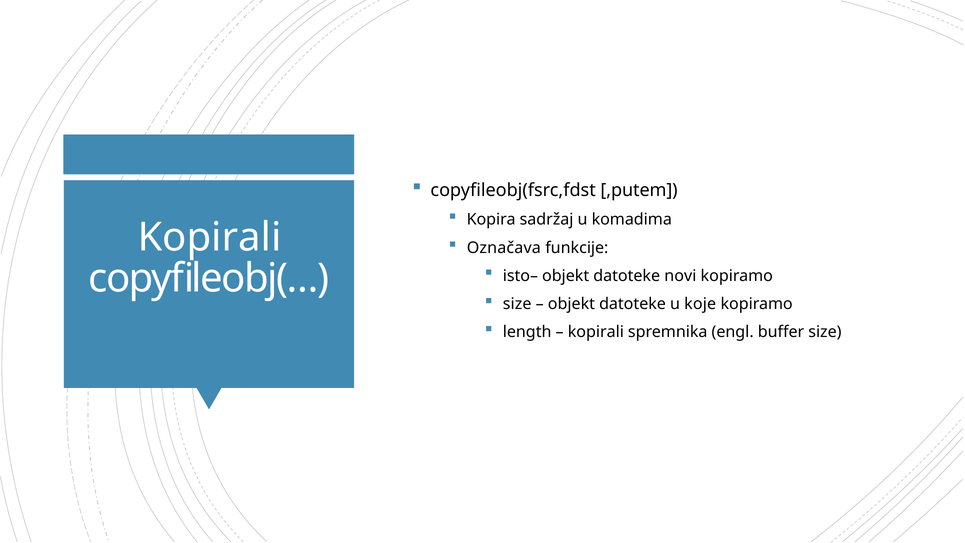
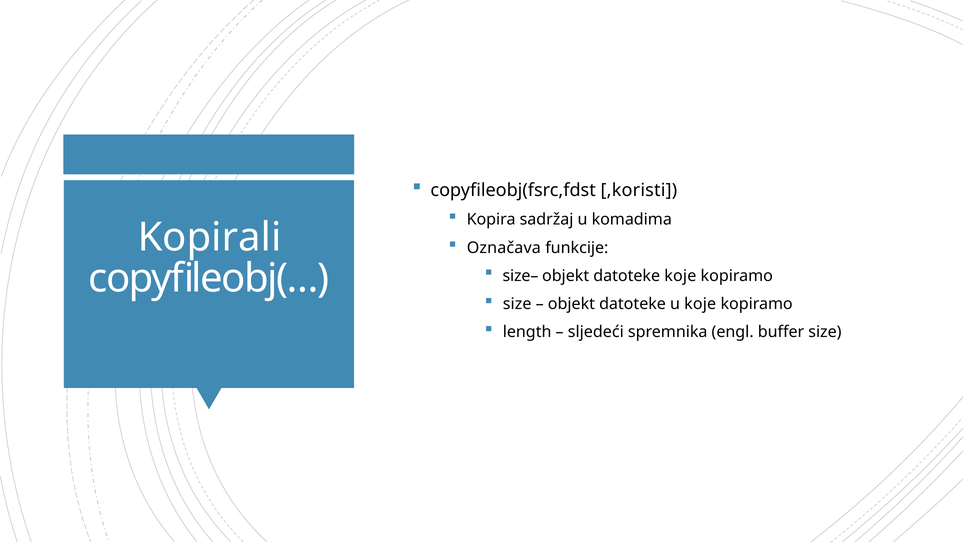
,putem: ,putem -> ,koristi
isto–: isto– -> size–
datoteke novi: novi -> koje
kopirali at (596, 332): kopirali -> sljedeći
